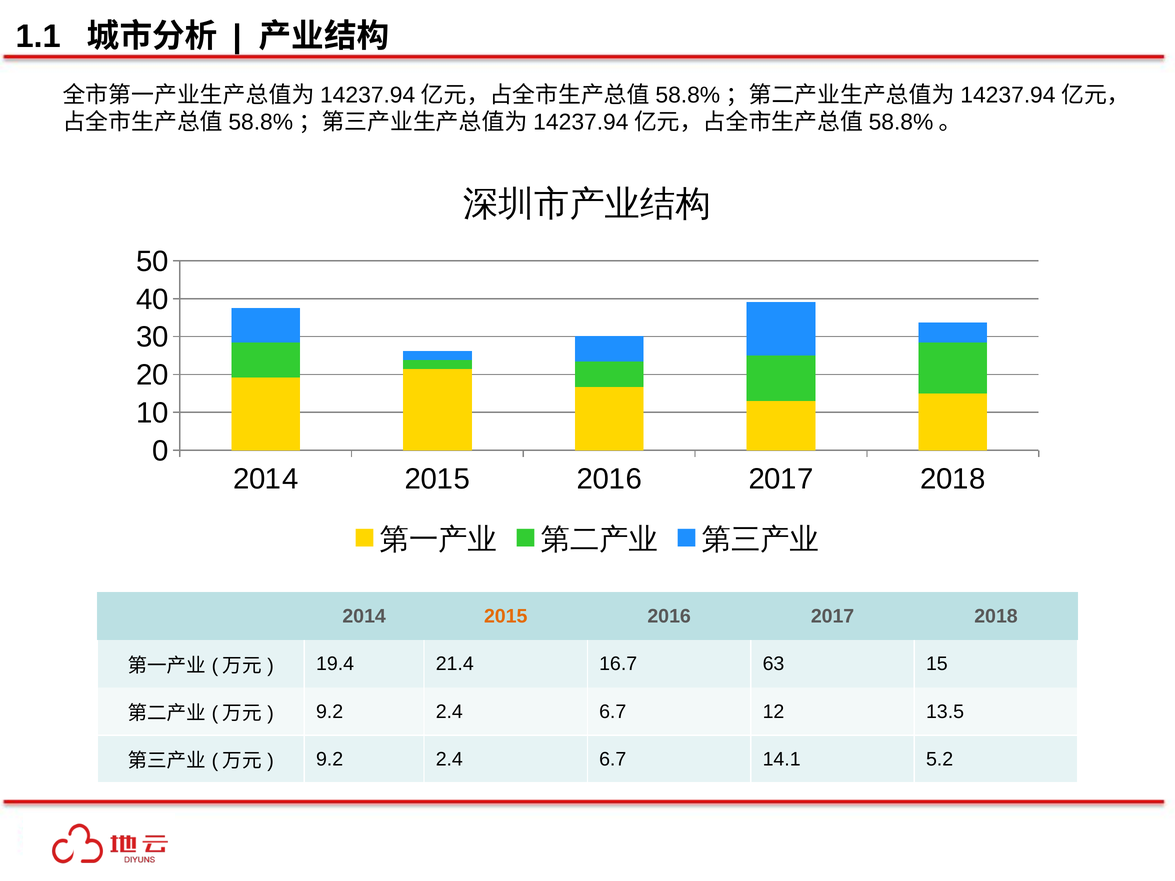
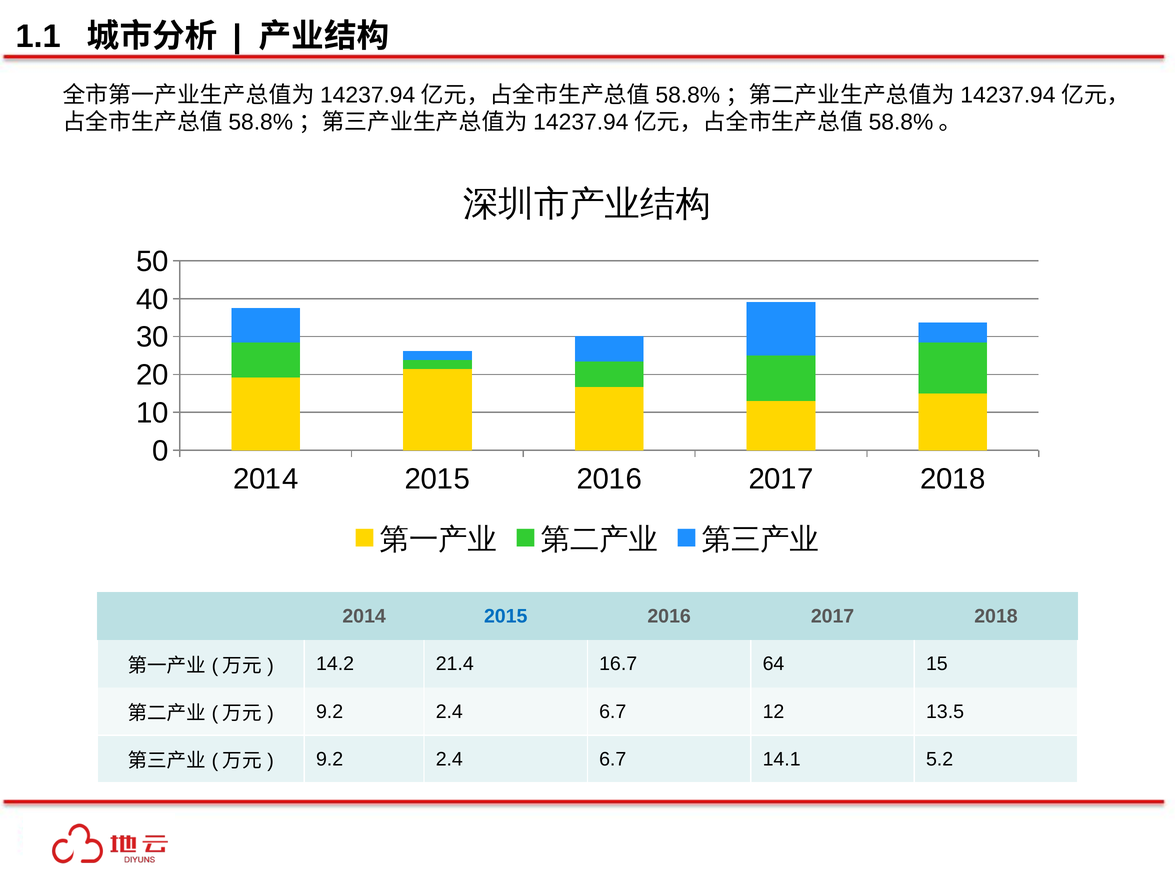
2015 at (506, 617) colour: orange -> blue
19.4: 19.4 -> 14.2
63: 63 -> 64
